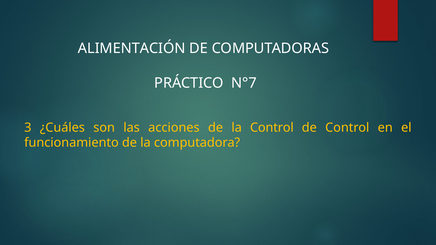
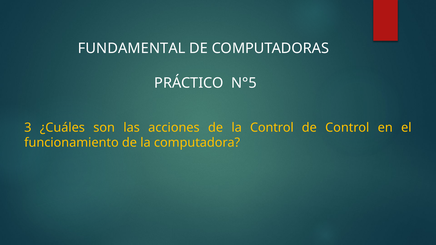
ALIMENTACIÓN: ALIMENTACIÓN -> FUNDAMENTAL
N°7: N°7 -> N°5
